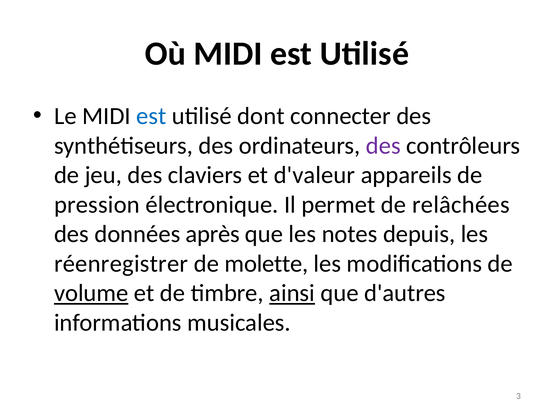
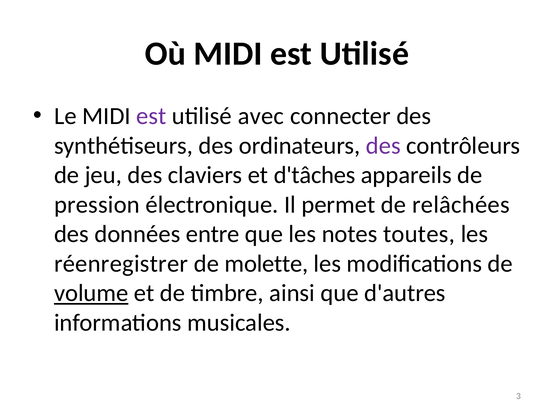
est at (151, 116) colour: blue -> purple
dont: dont -> avec
d'valeur: d'valeur -> d'tâches
après: après -> entre
depuis: depuis -> toutes
ainsi underline: present -> none
